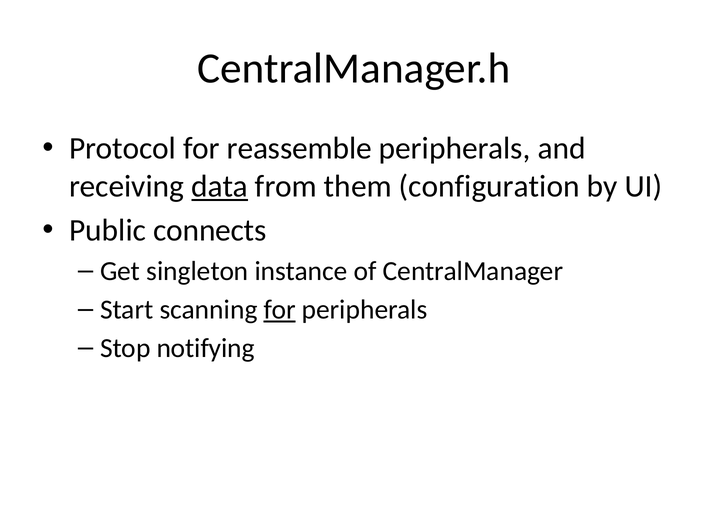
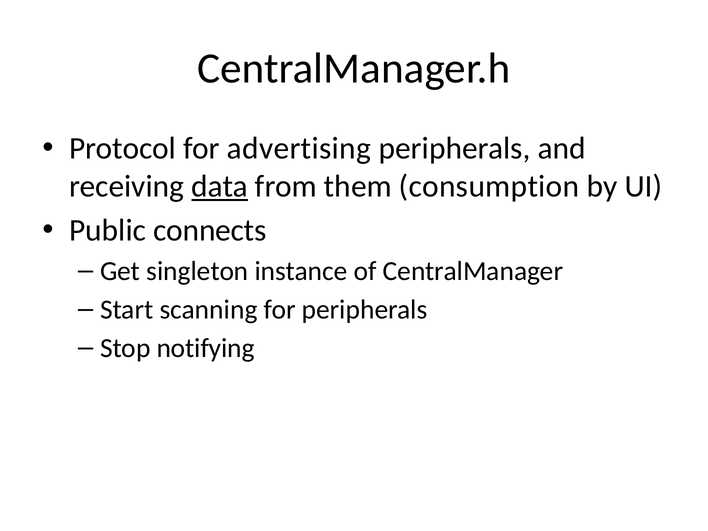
reassemble: reassemble -> advertising
configuration: configuration -> consumption
for at (280, 310) underline: present -> none
